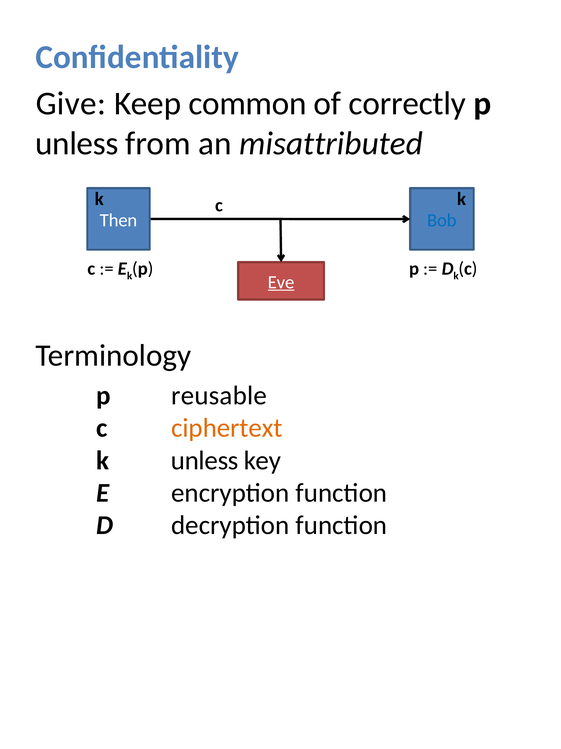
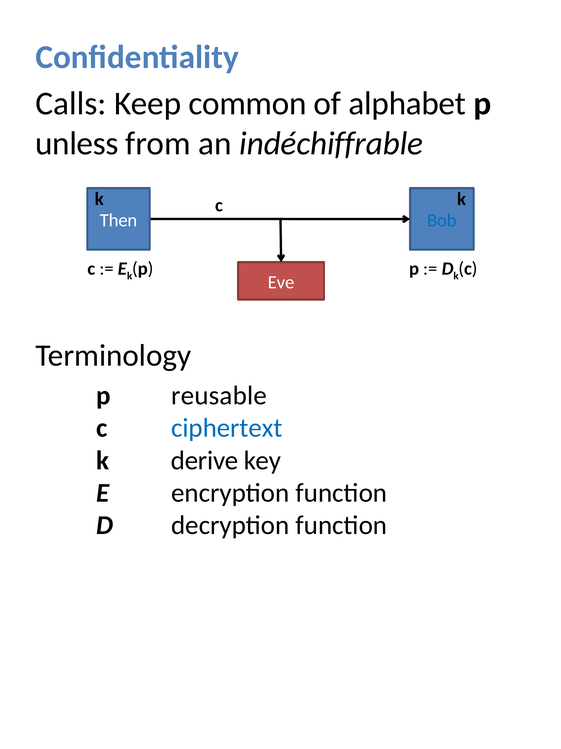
Give: Give -> Calls
correctly: correctly -> alphabet
misattributed: misattributed -> indéchiffrable
Eve underline: present -> none
ciphertext colour: orange -> blue
k unless: unless -> derive
